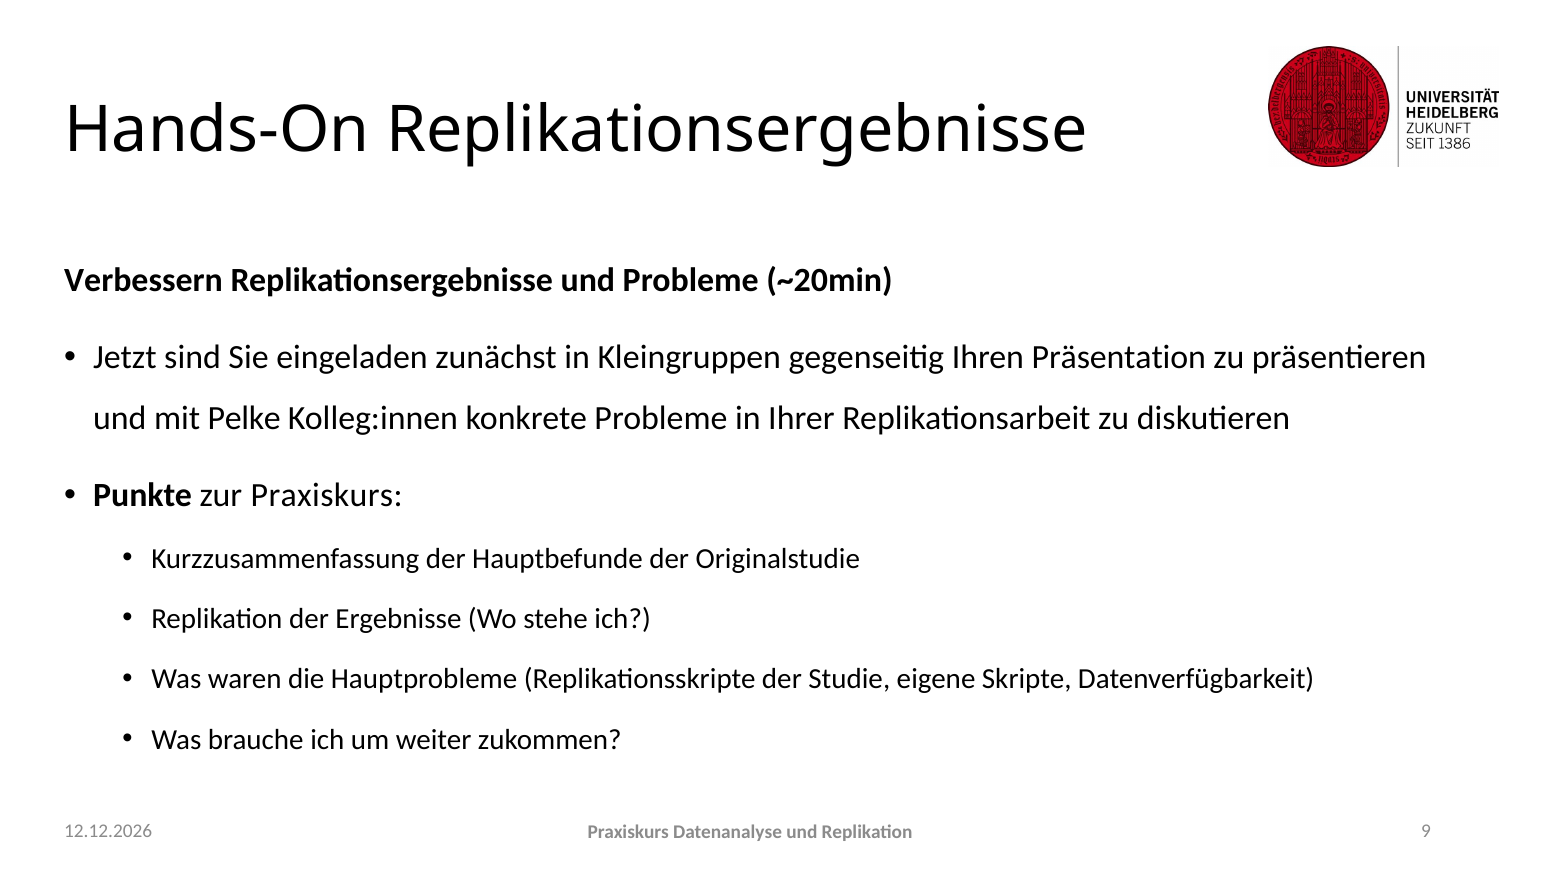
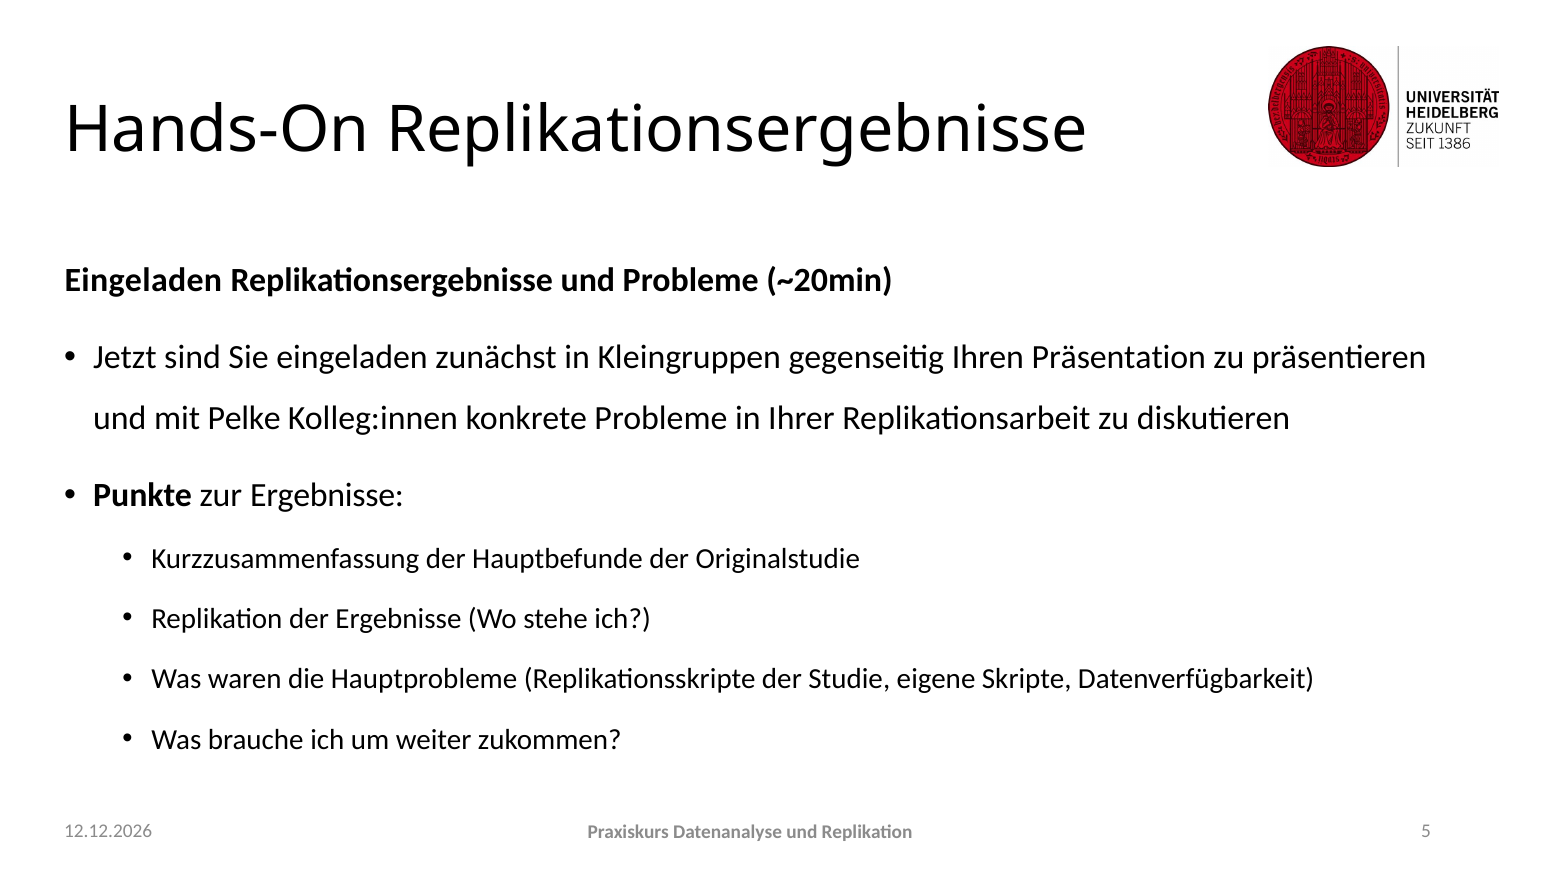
Verbessern at (144, 281): Verbessern -> Eingeladen
zur Praxiskurs: Praxiskurs -> Ergebnisse
9: 9 -> 5
